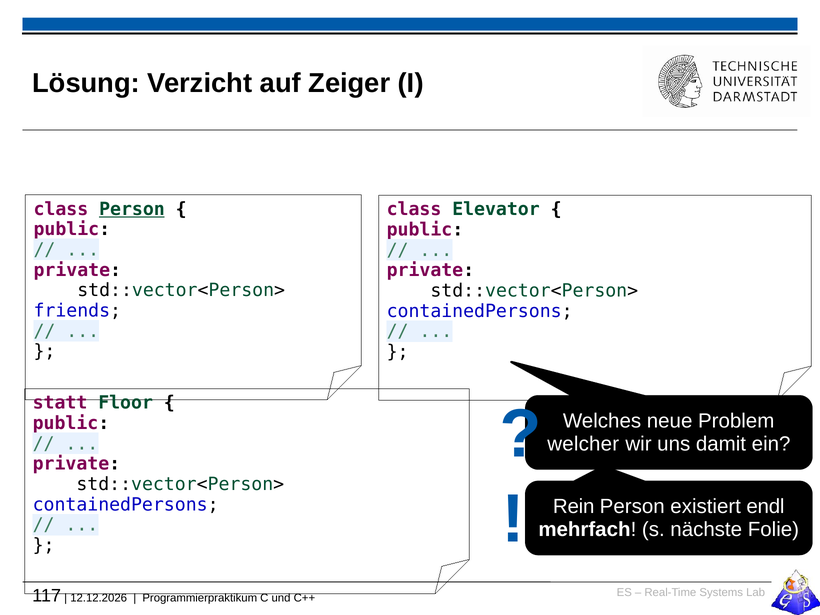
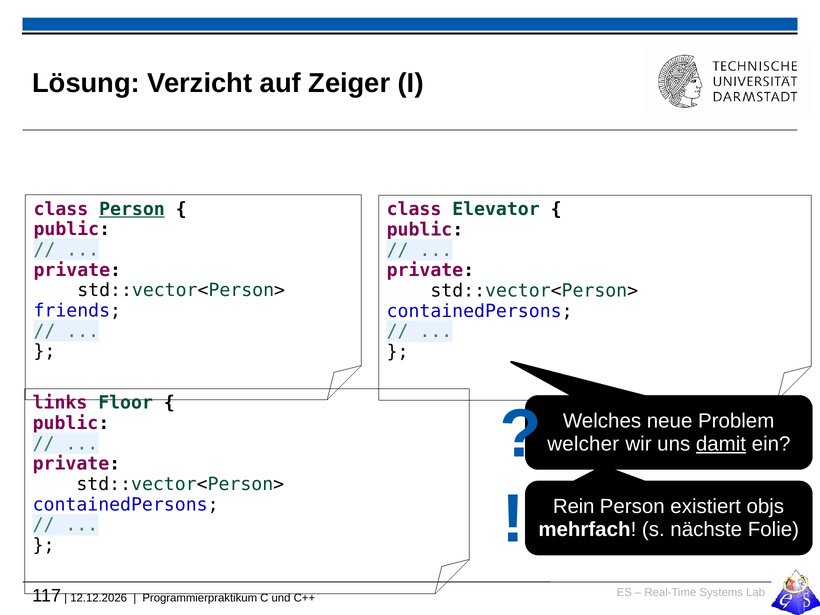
statt: statt -> links
damit underline: none -> present
endl: endl -> objs
